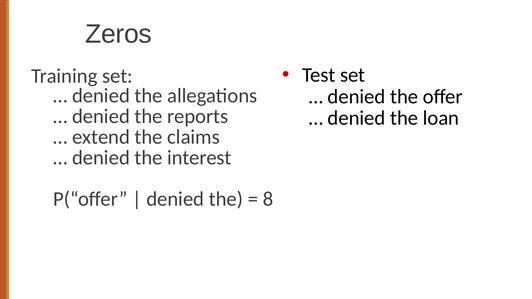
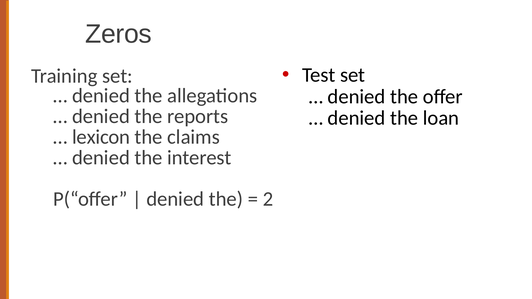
extend: extend -> lexicon
8: 8 -> 2
